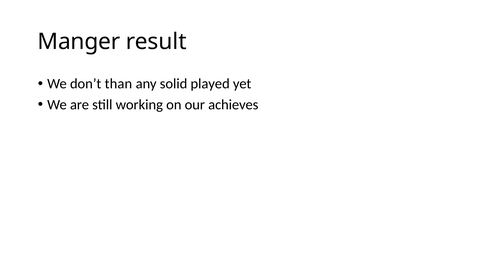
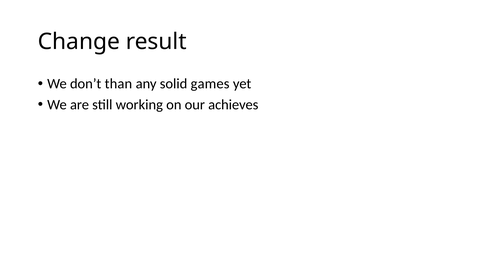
Manger: Manger -> Change
played: played -> games
